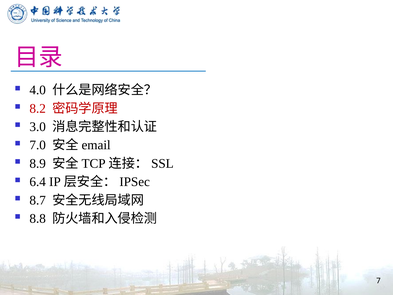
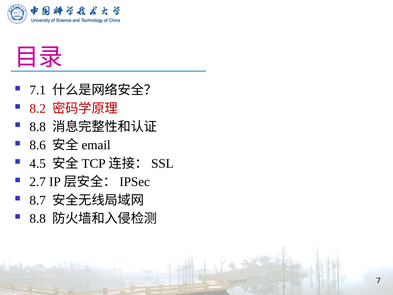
4.0: 4.0 -> 7.1
3.0 at (38, 127): 3.0 -> 8.8
7.0: 7.0 -> 8.6
8.9: 8.9 -> 4.5
6.4: 6.4 -> 2.7
